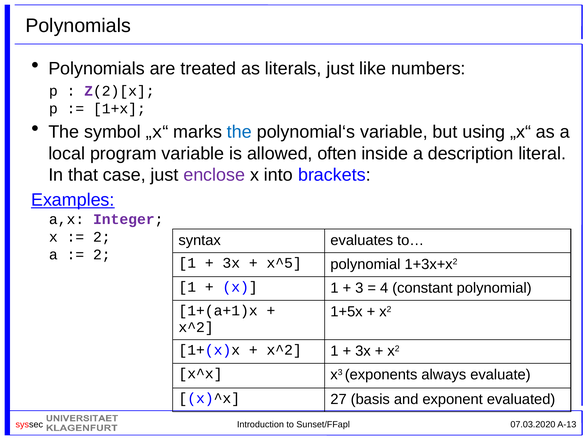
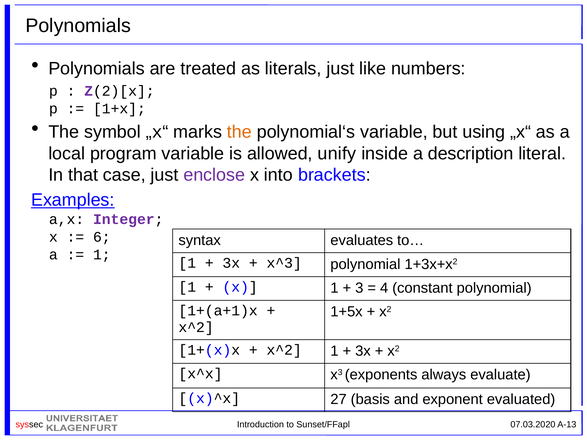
the at (239, 132) colour: blue -> orange
often: often -> unify
2 at (102, 237): 2 -> 6
2 at (102, 255): 2 -> 1
x^5: x^5 -> x^3
